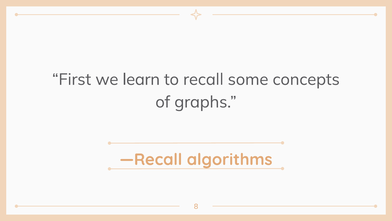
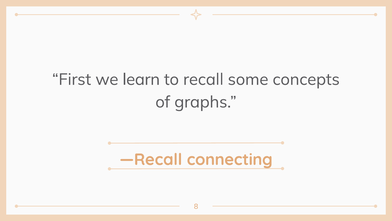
algorithms: algorithms -> connecting
